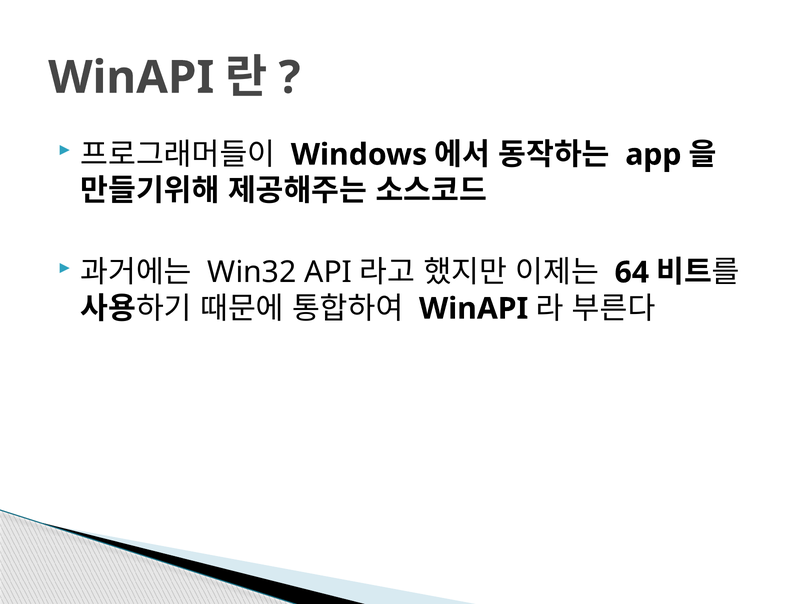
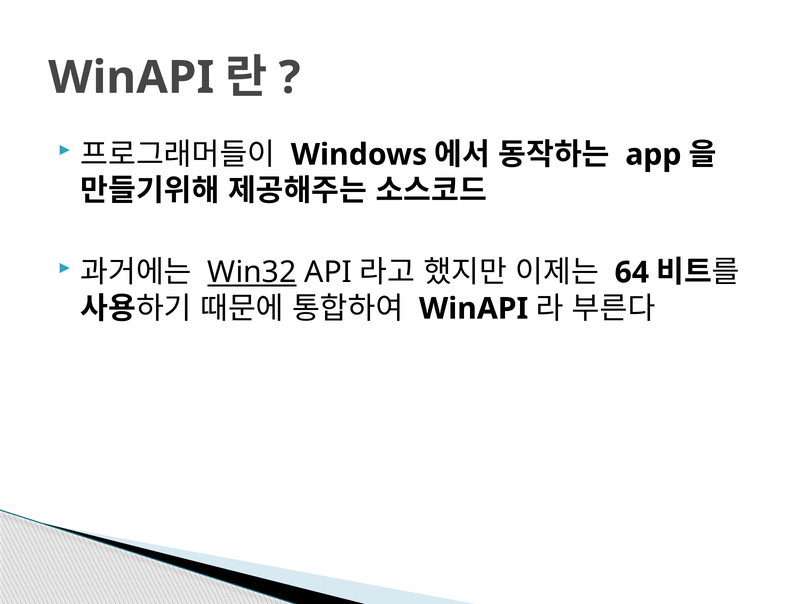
Win32 underline: none -> present
